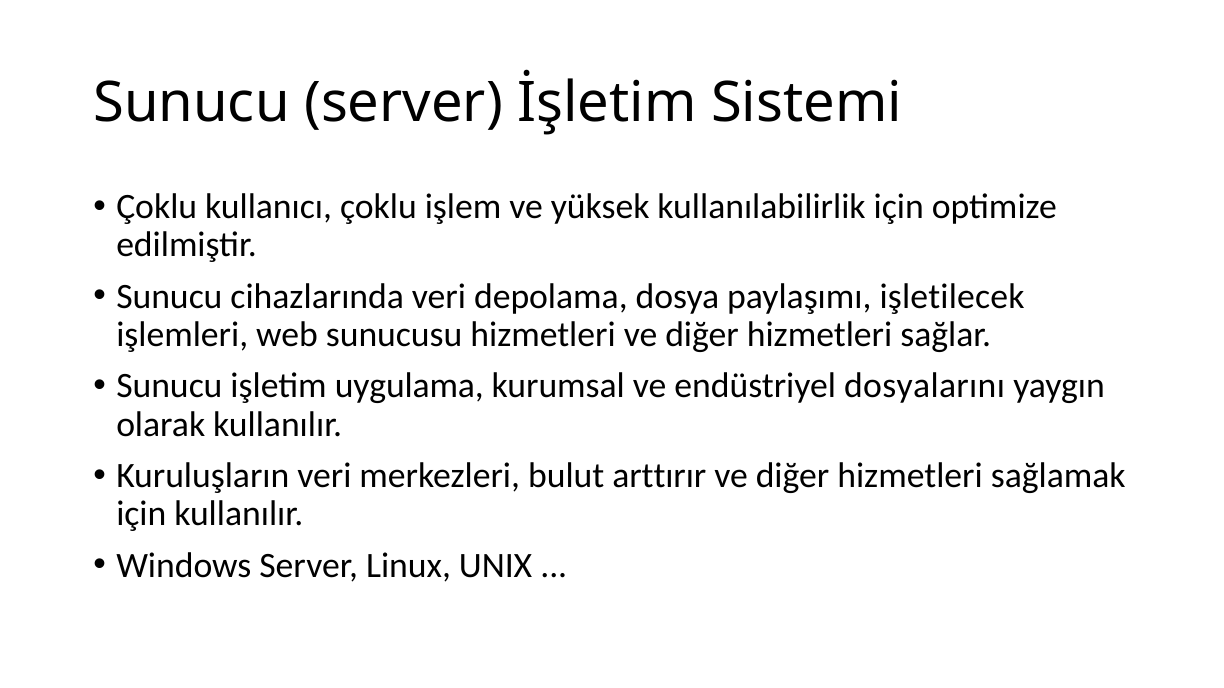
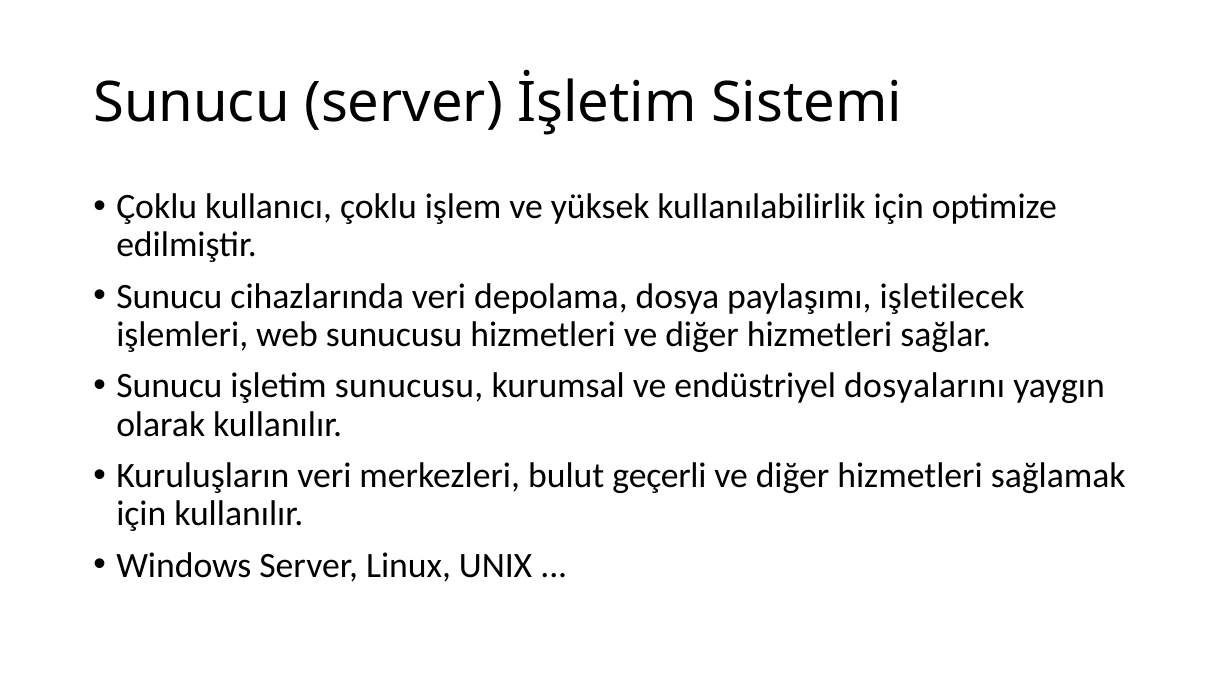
işletim uygulama: uygulama -> sunucusu
arttırır: arttırır -> geçerli
